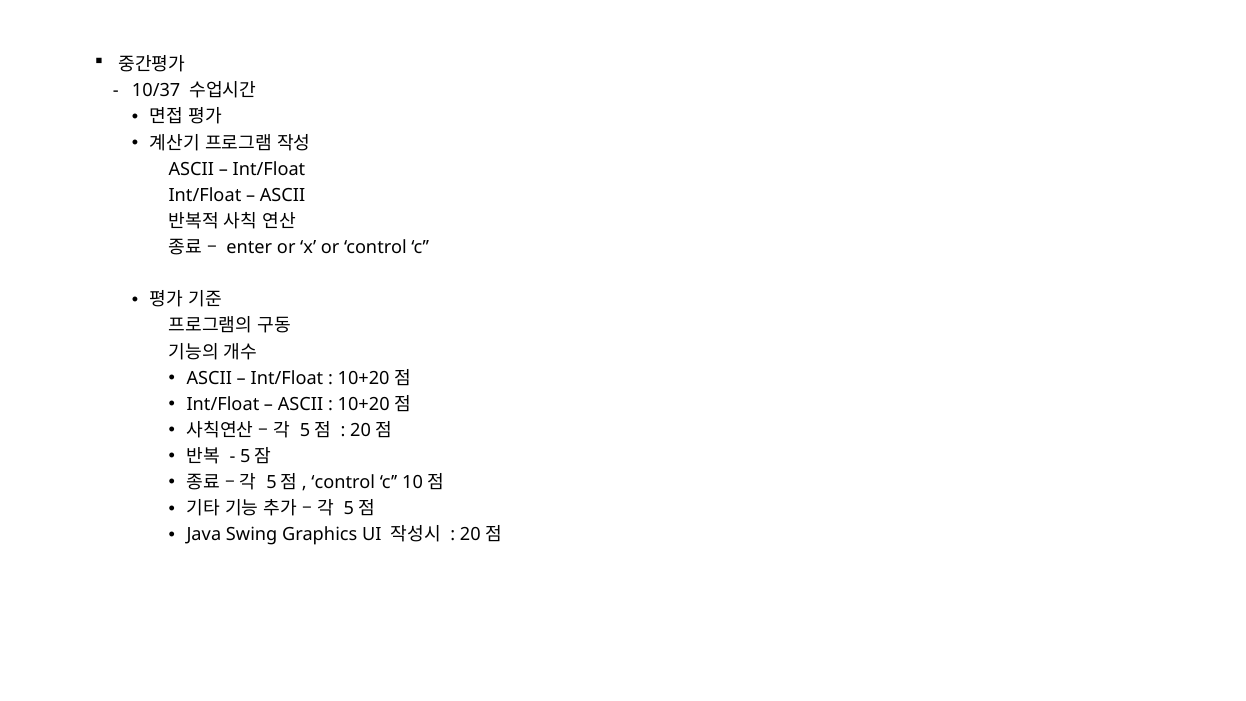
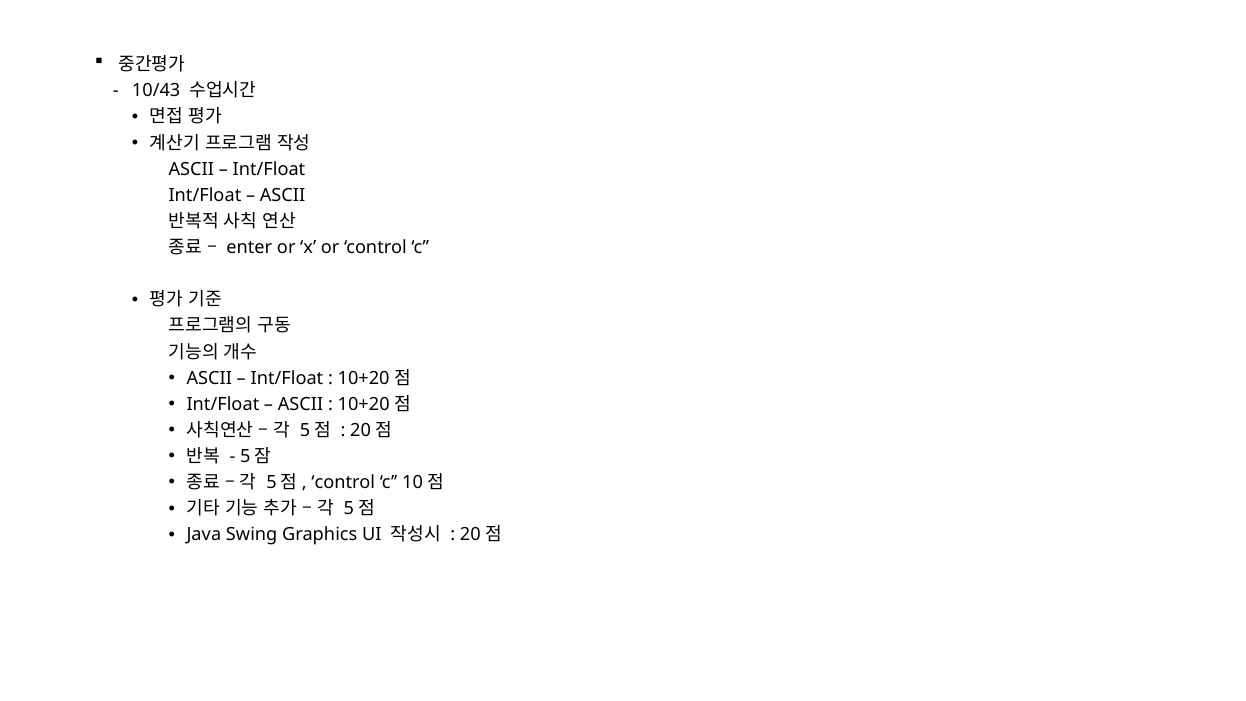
10/37: 10/37 -> 10/43
